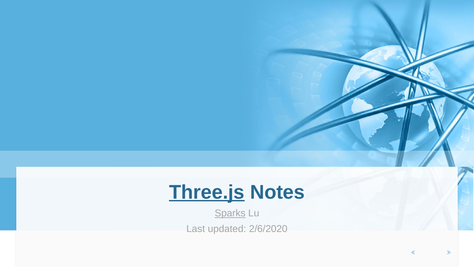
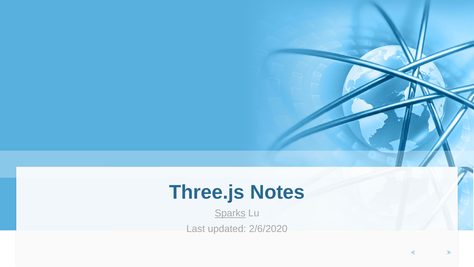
Three.js underline: present -> none
